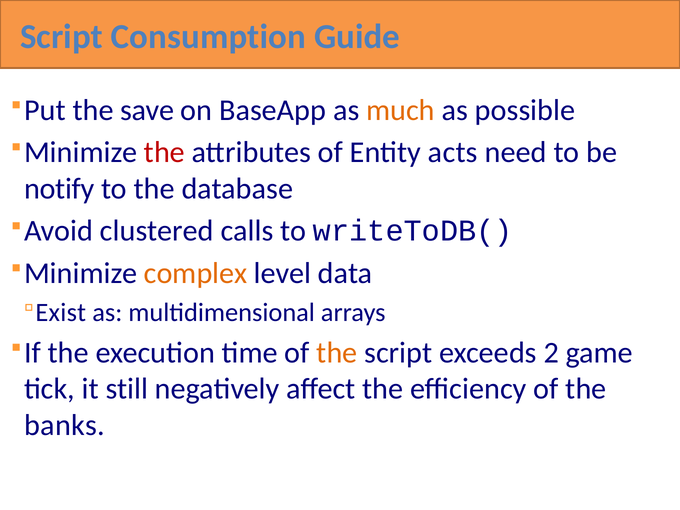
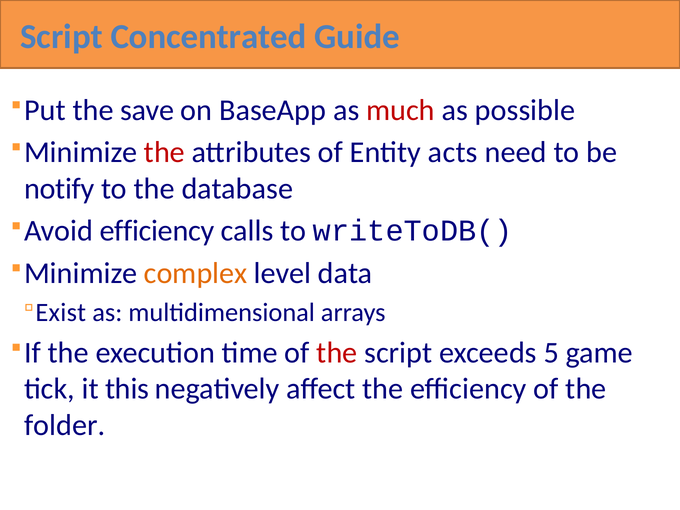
Consumption: Consumption -> Concentrated
much colour: orange -> red
clustered at (157, 231): clustered -> efficiency
the at (337, 353) colour: orange -> red
2: 2 -> 5
still: still -> this
banks: banks -> folder
